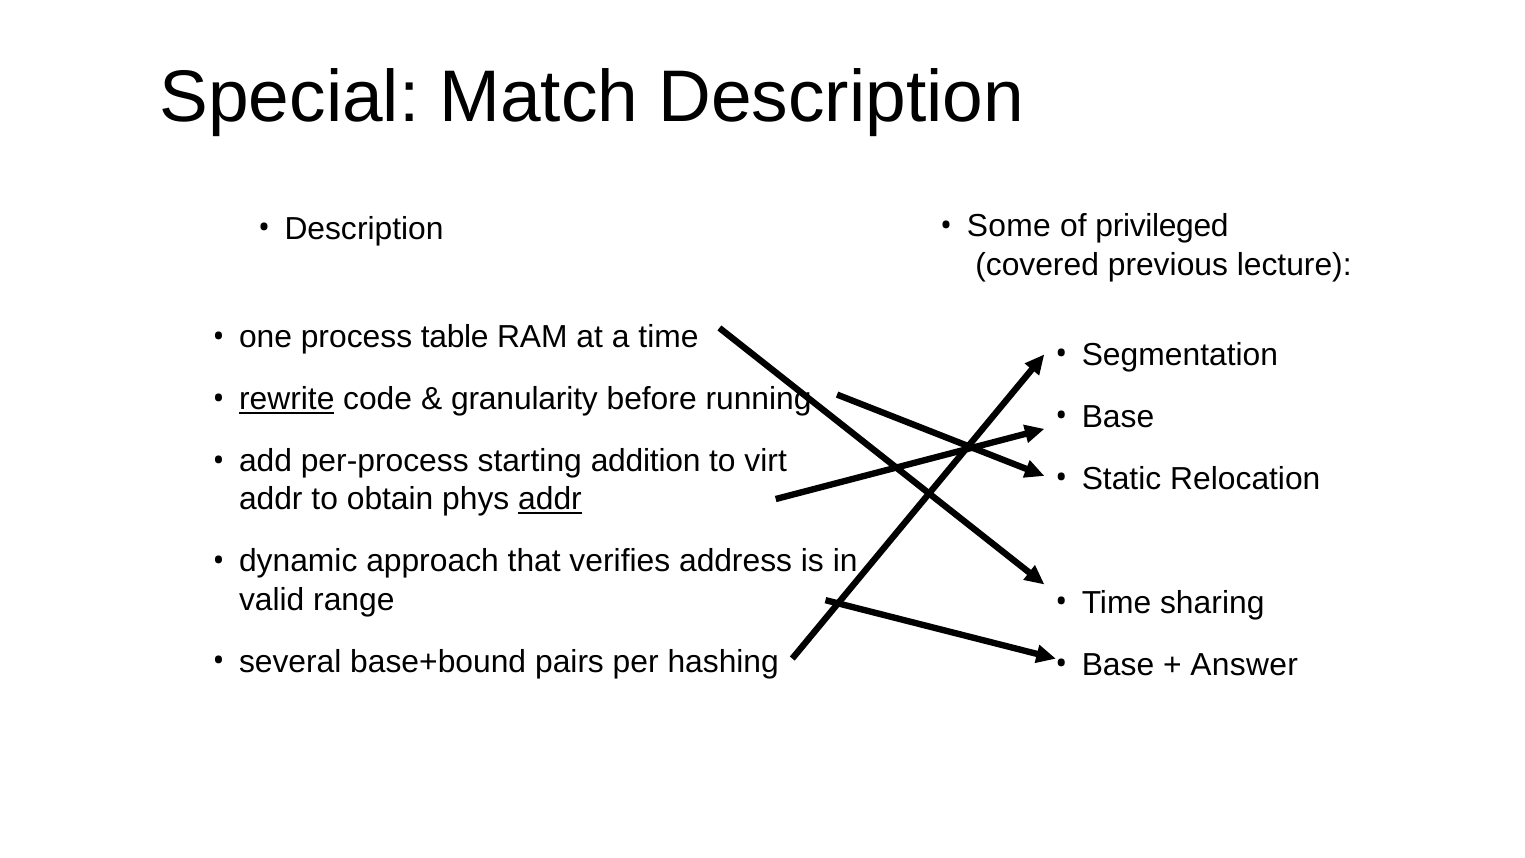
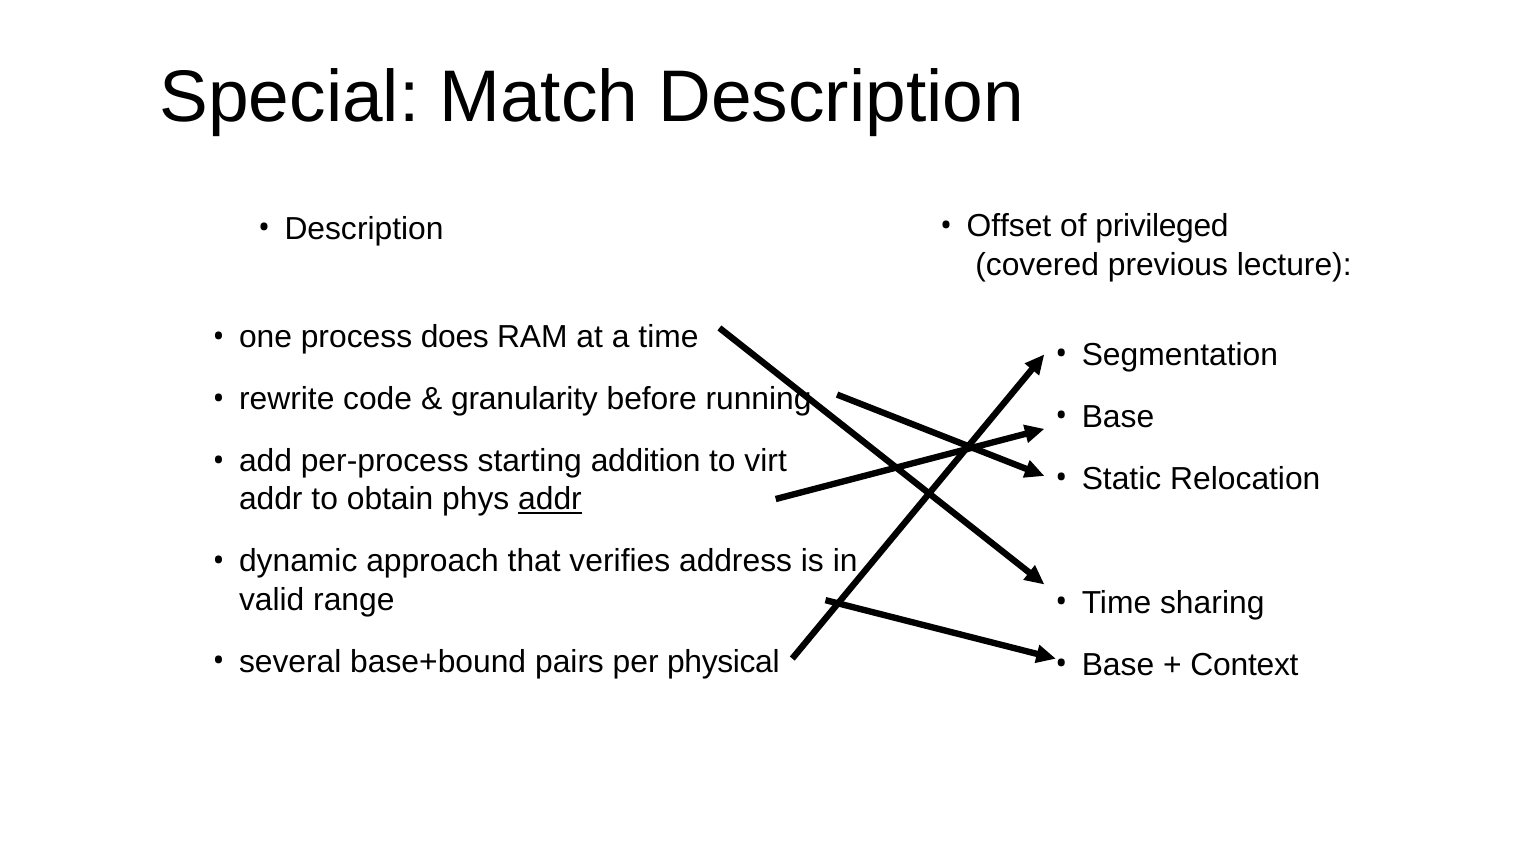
Some: Some -> Offset
table: table -> does
rewrite underline: present -> none
hashing: hashing -> physical
Answer: Answer -> Context
